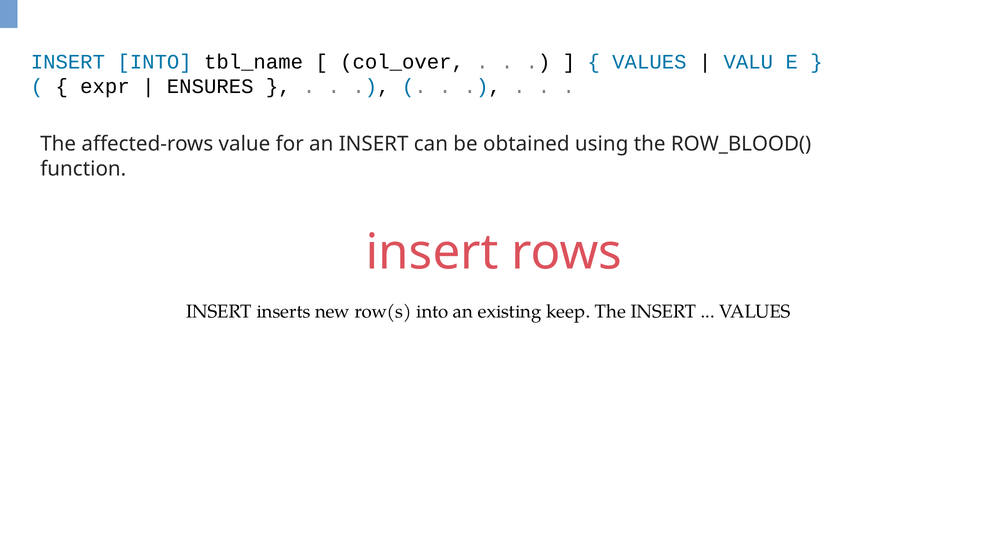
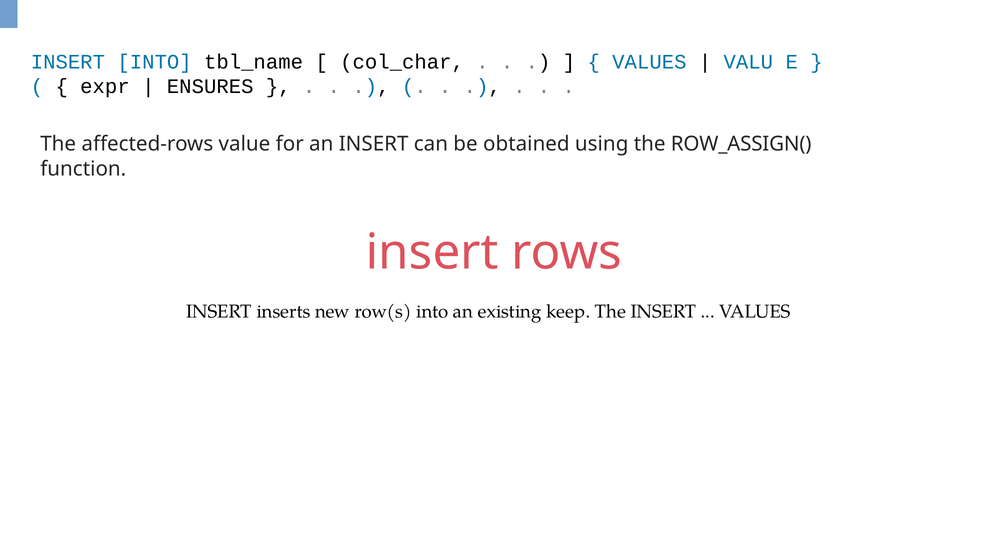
col_over: col_over -> col_char
ROW_BLOOD(: ROW_BLOOD( -> ROW_ASSIGN(
